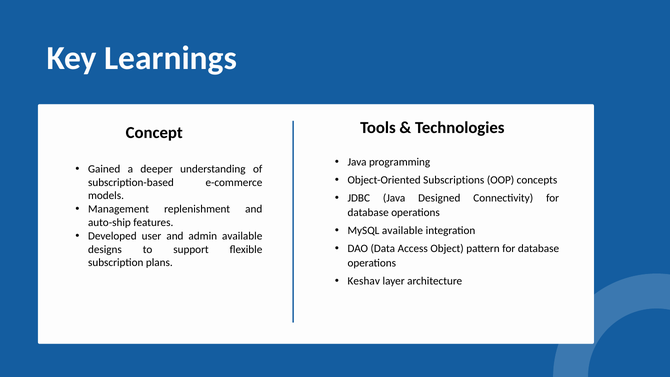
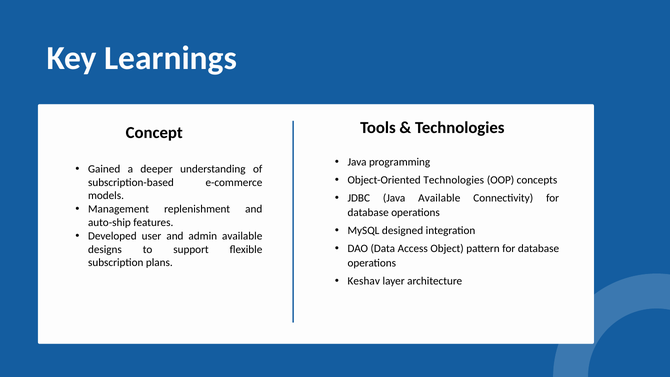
Object-Oriented Subscriptions: Subscriptions -> Technologies
Java Designed: Designed -> Available
MySQL available: available -> designed
